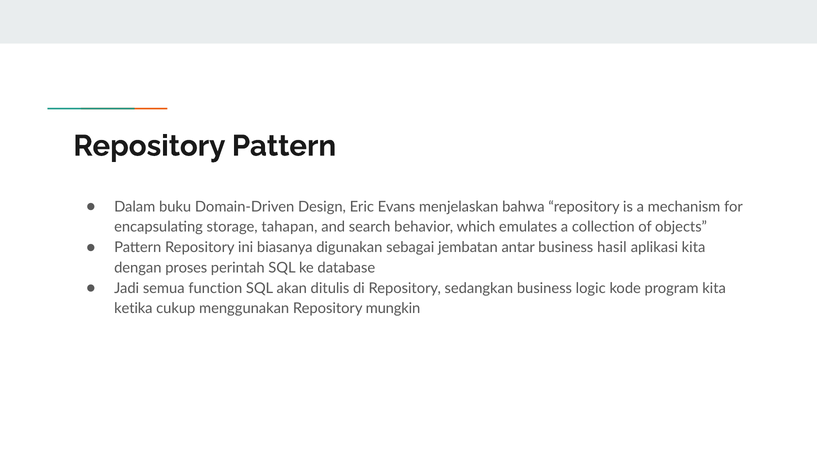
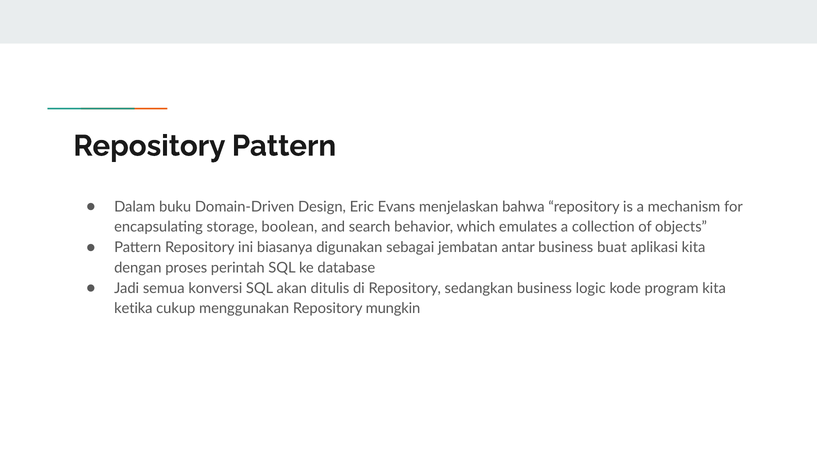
tahapan: tahapan -> boolean
hasil: hasil -> buat
function: function -> konversi
